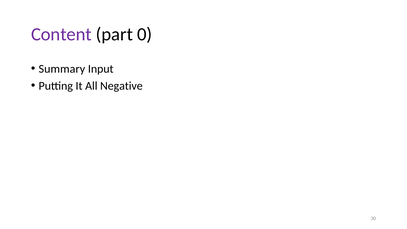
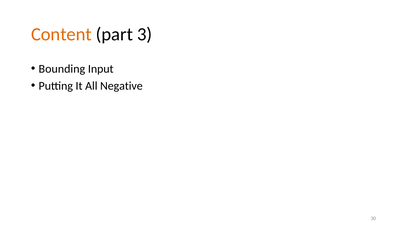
Content colour: purple -> orange
0: 0 -> 3
Summary: Summary -> Bounding
